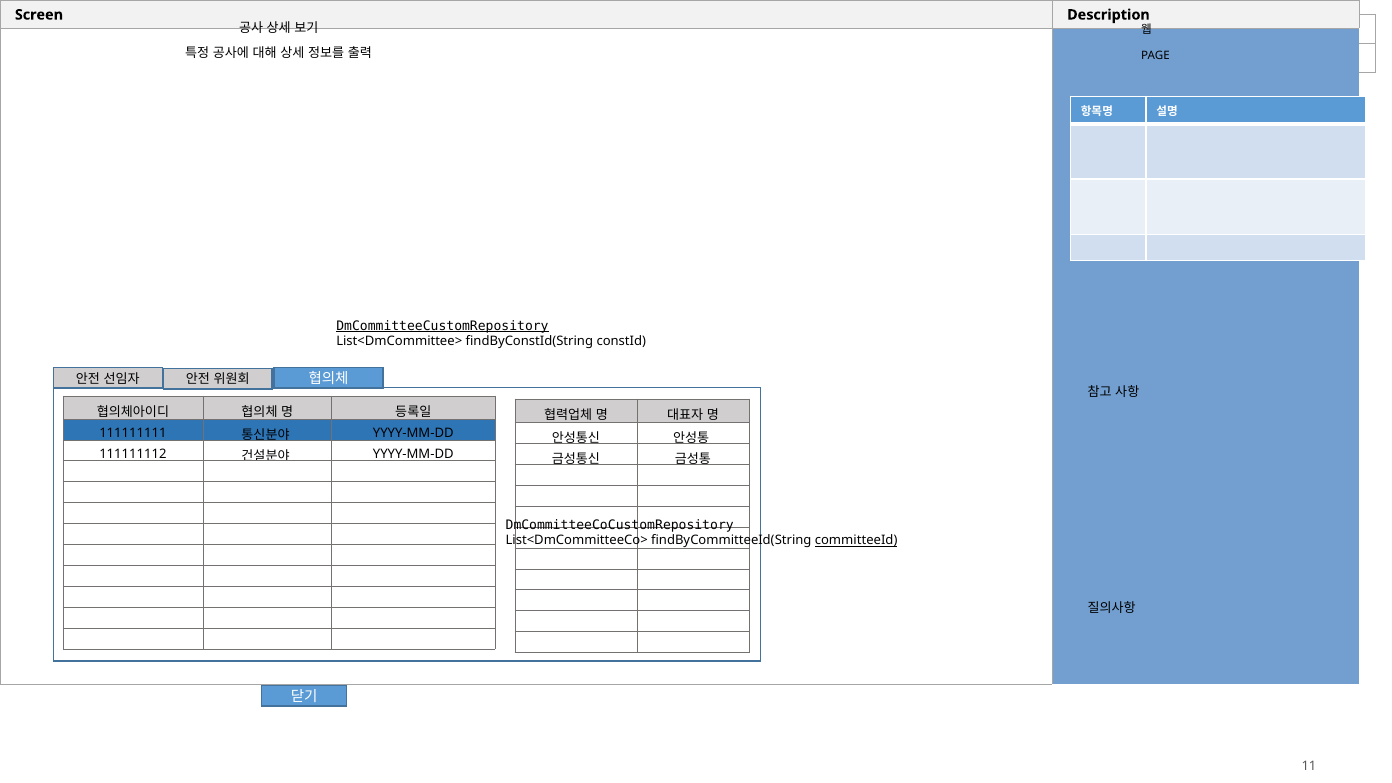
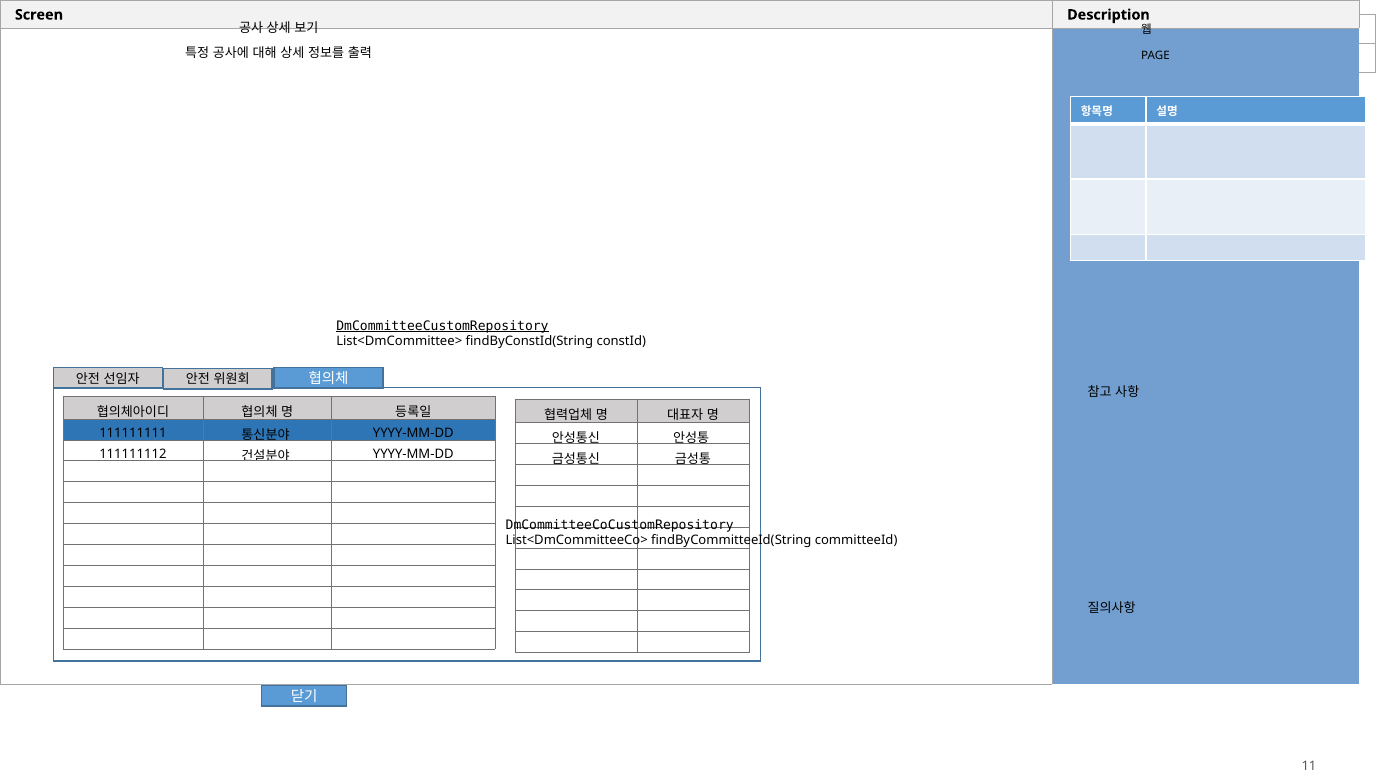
committeeId underline: present -> none
